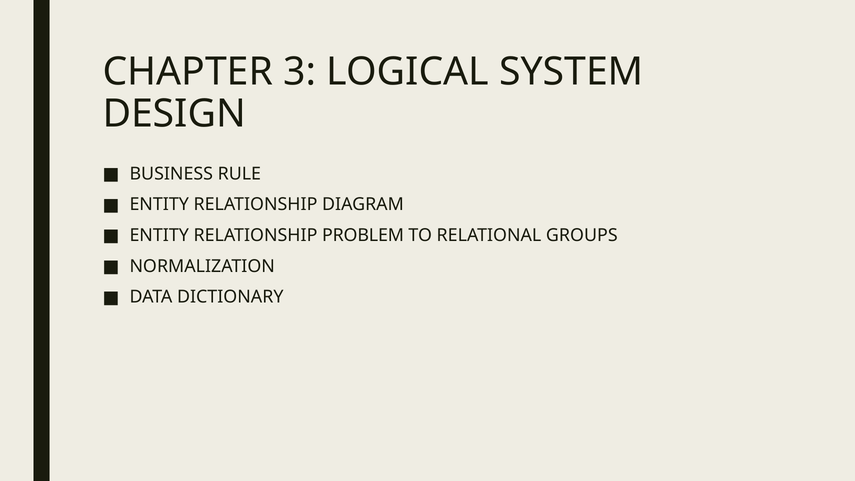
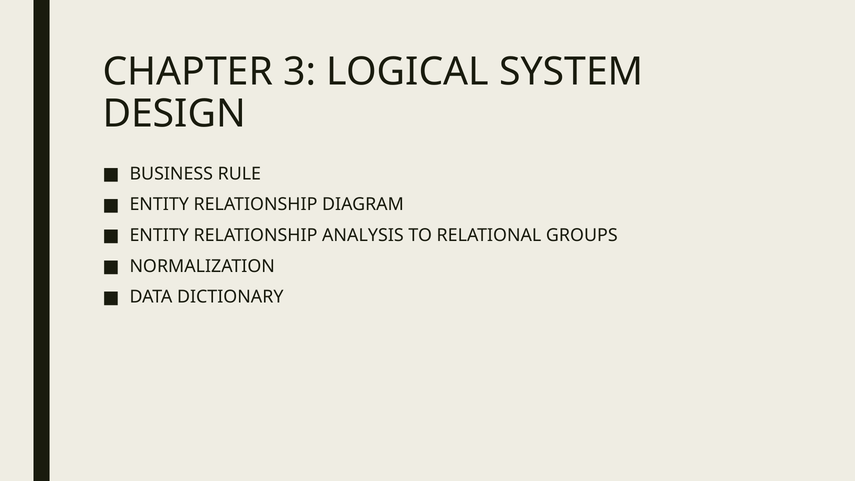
PROBLEM: PROBLEM -> ANALYSIS
